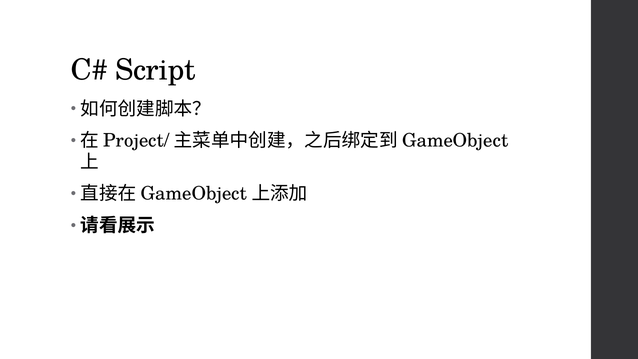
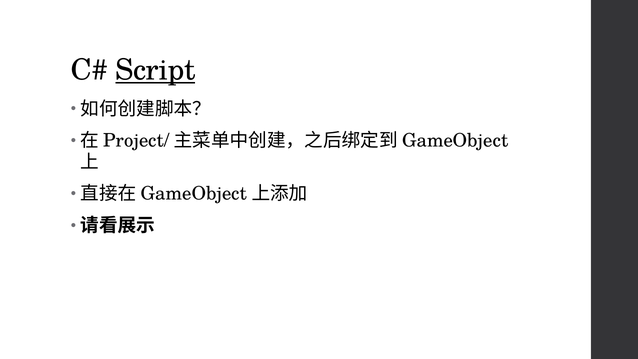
Script underline: none -> present
